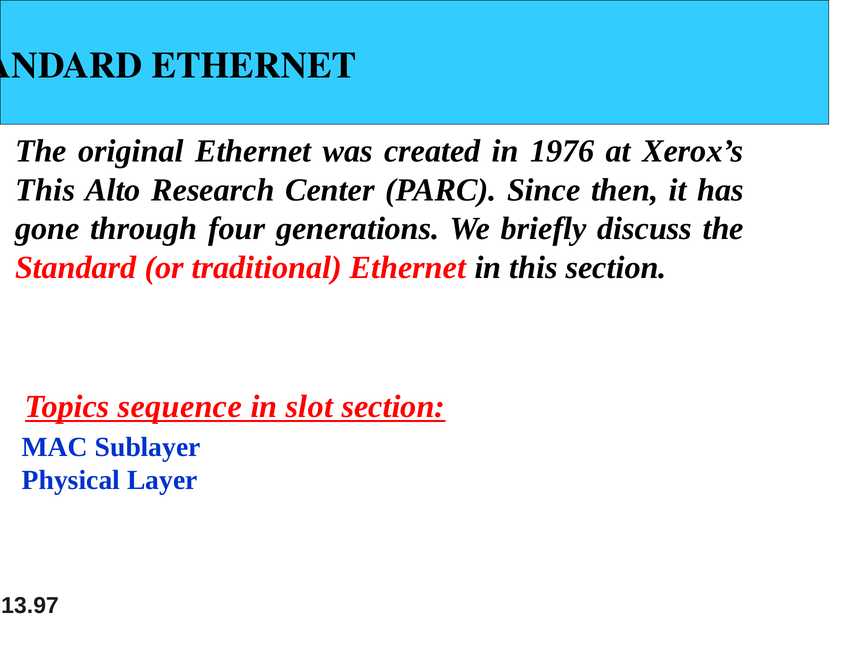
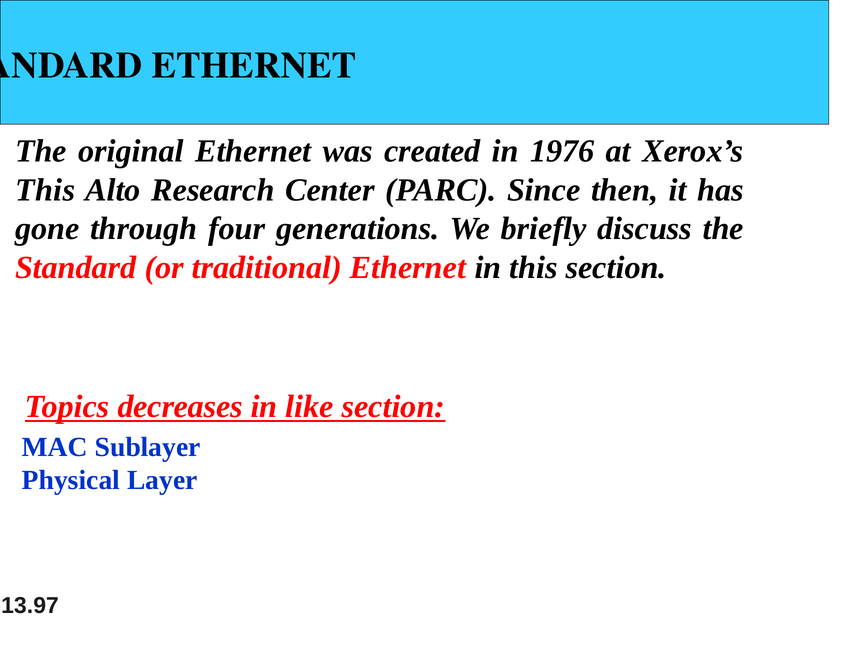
sequence: sequence -> decreases
slot: slot -> like
